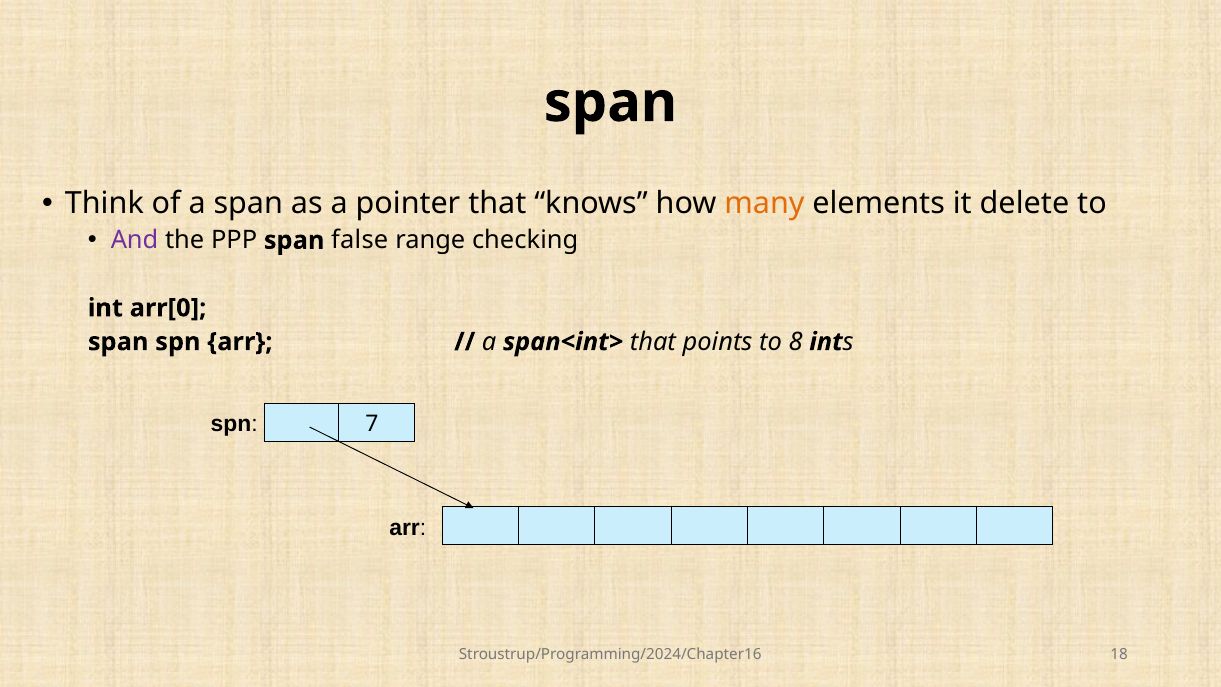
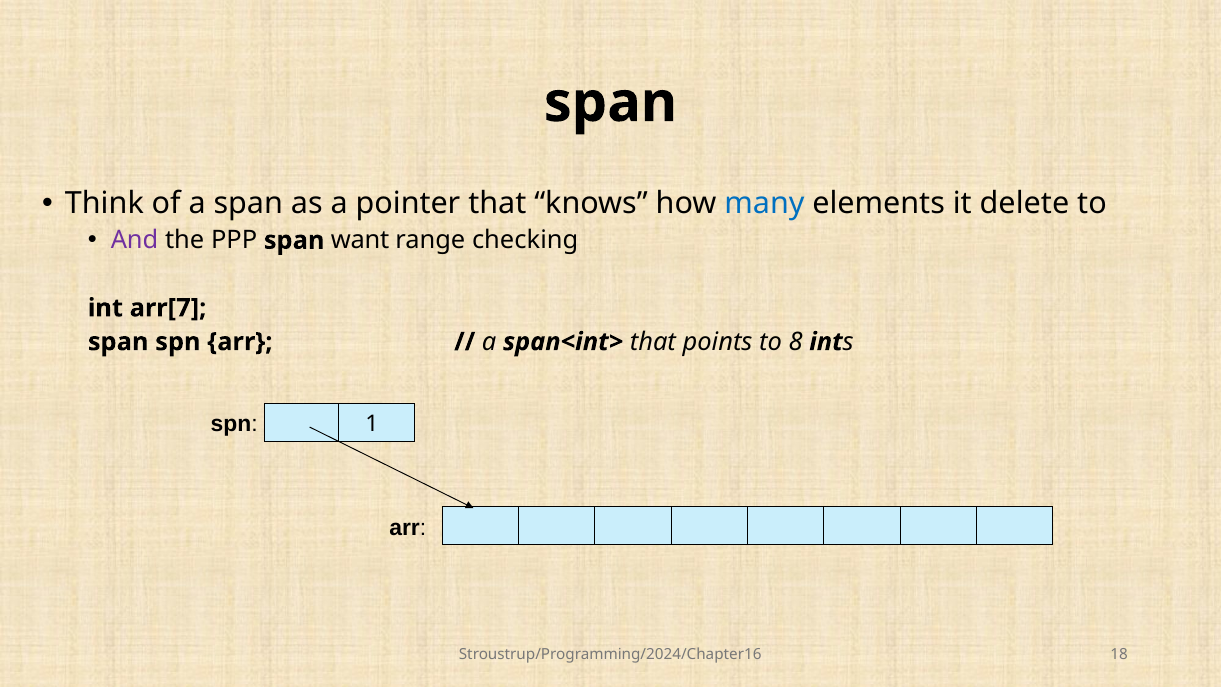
many colour: orange -> blue
false: false -> want
arr[0: arr[0 -> arr[7
7: 7 -> 1
